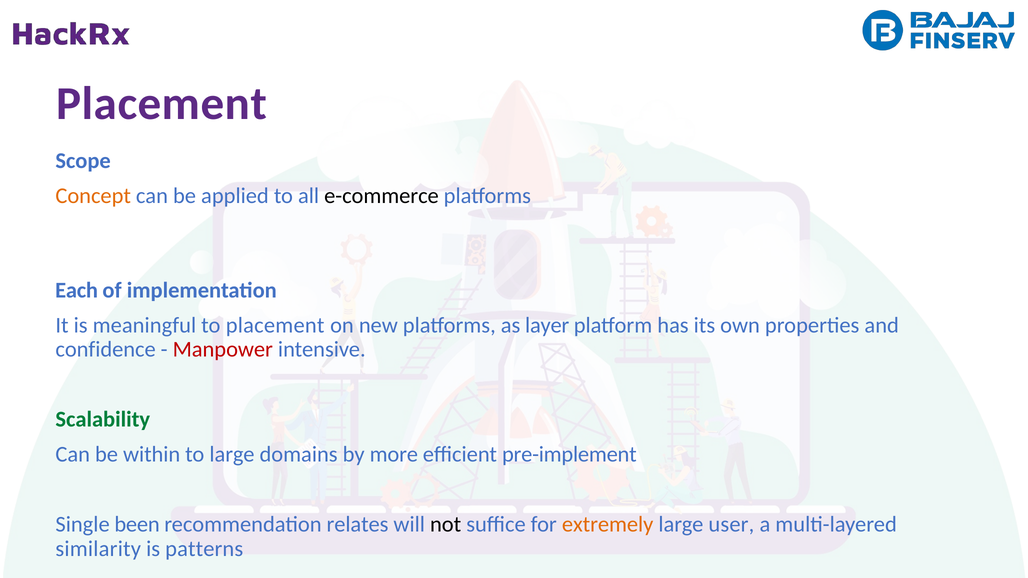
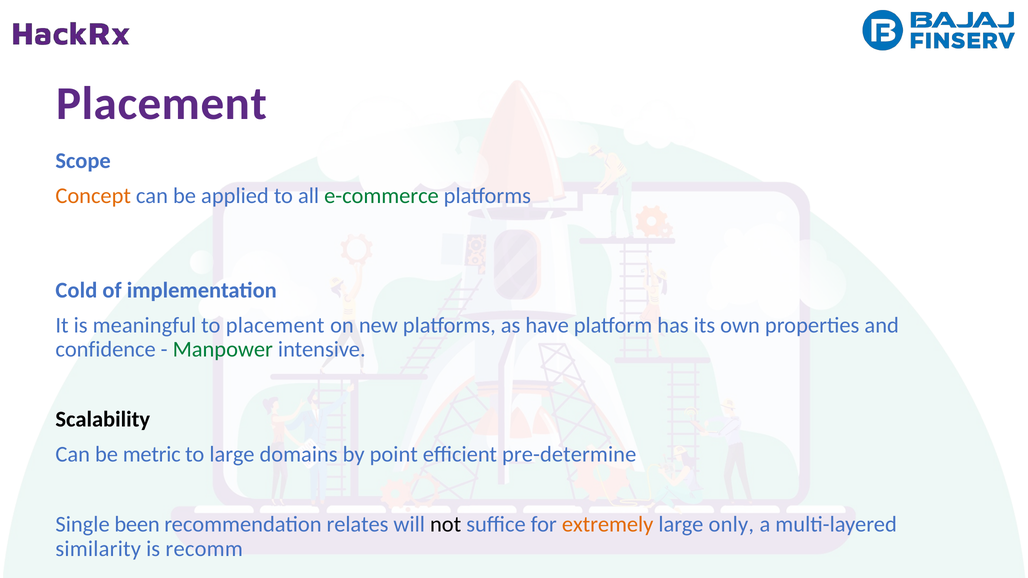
e-commerce colour: black -> green
Each: Each -> Cold
layer: layer -> have
Manpower colour: red -> green
Scalability colour: green -> black
within: within -> metric
more: more -> point
pre-implement: pre-implement -> pre-determine
user: user -> only
patterns: patterns -> recomm
